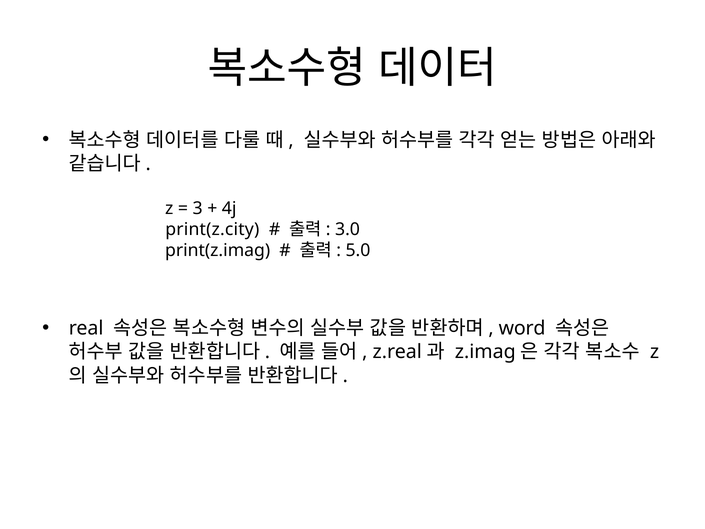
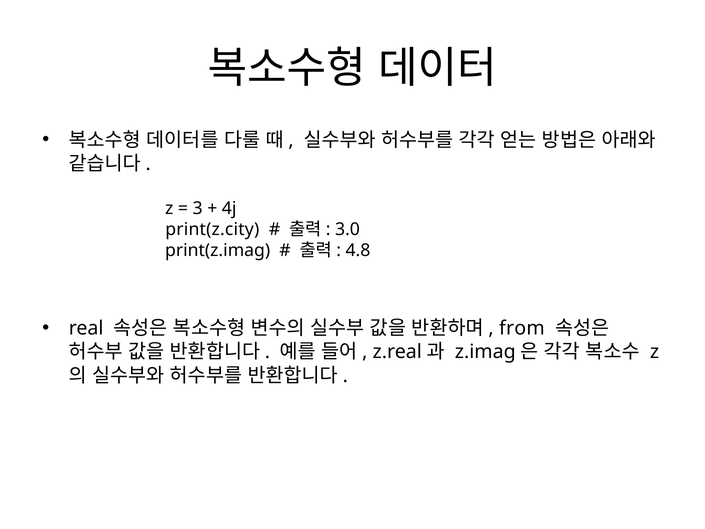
5.0: 5.0 -> 4.8
word: word -> from
